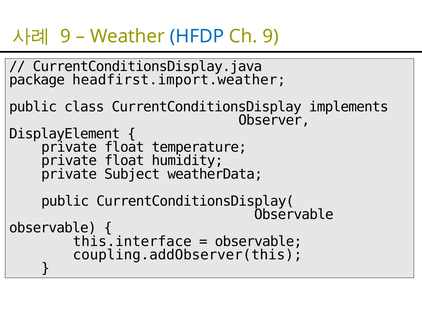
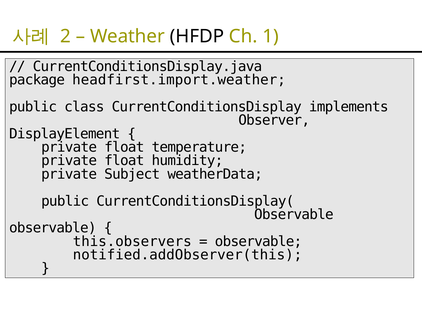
9 at (66, 37): 9 -> 2
HFDP colour: blue -> black
Ch 9: 9 -> 1
this.interface: this.interface -> this.observers
coupling.addObserver(this: coupling.addObserver(this -> notified.addObserver(this
